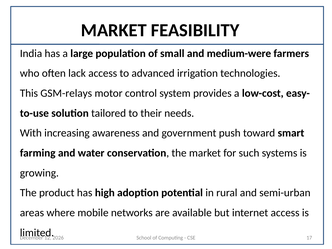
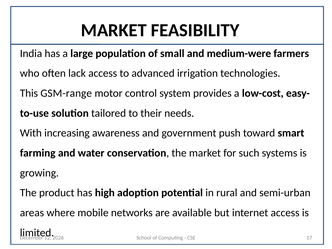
GSM-relays: GSM-relays -> GSM-range
